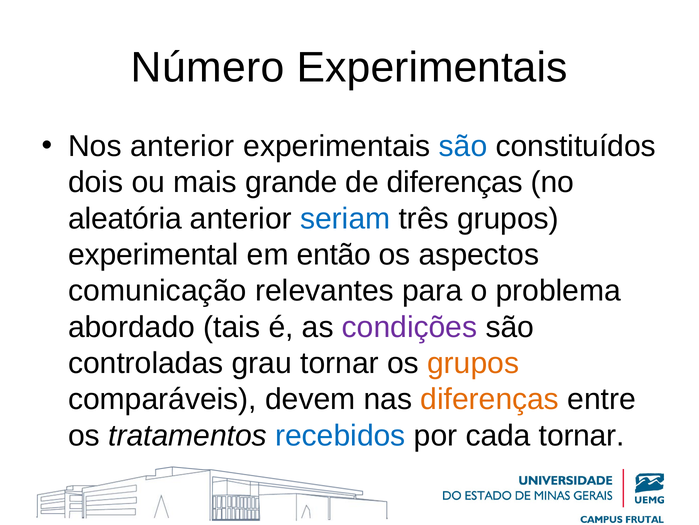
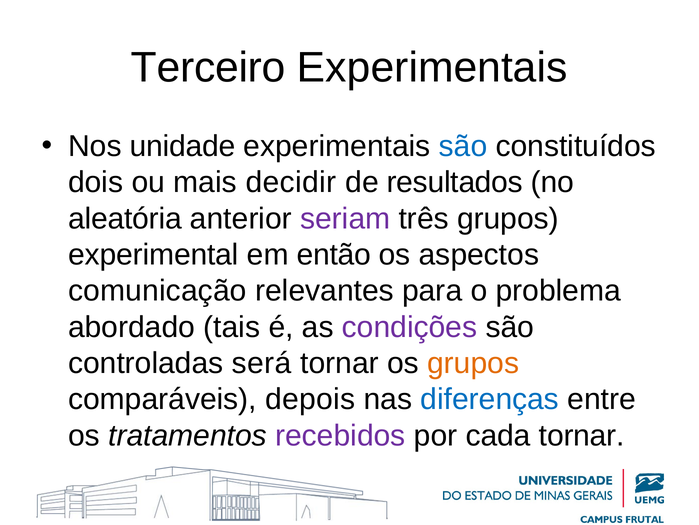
Número: Número -> Terceiro
Nos anterior: anterior -> unidade
grande: grande -> decidir
de diferenças: diferenças -> resultados
seriam colour: blue -> purple
grau: grau -> será
devem: devem -> depois
diferenças at (490, 399) colour: orange -> blue
recebidos colour: blue -> purple
